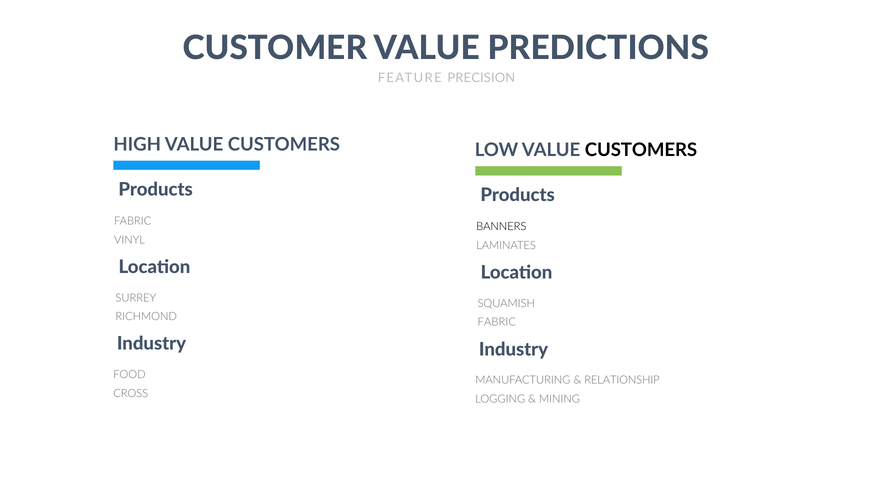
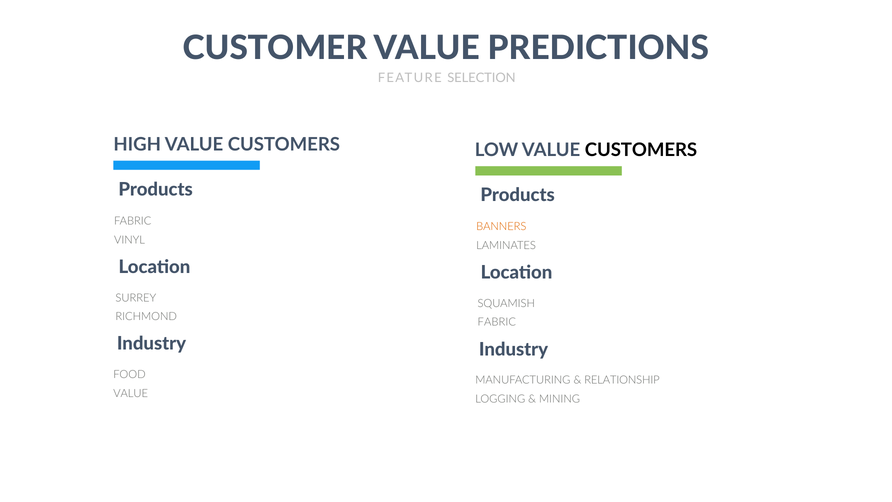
PRECISION: PRECISION -> SELECTION
BANNERS colour: black -> orange
CROSS at (131, 393): CROSS -> VALUE
